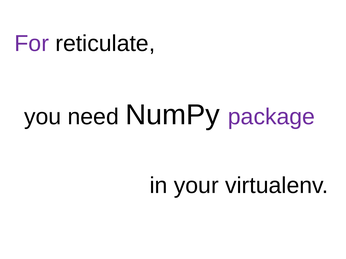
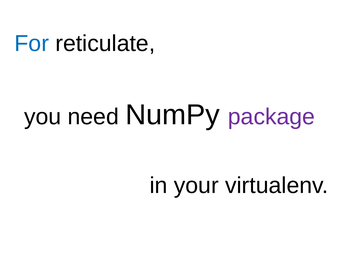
For colour: purple -> blue
